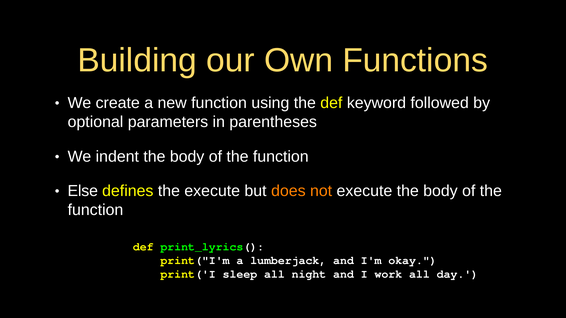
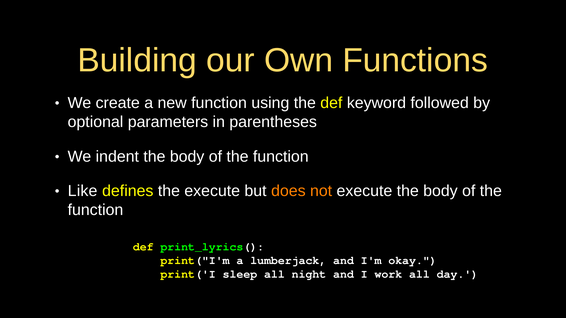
Else: Else -> Like
